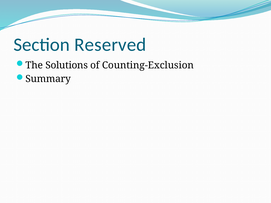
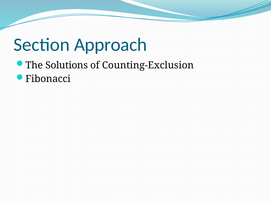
Reserved: Reserved -> Approach
Summary: Summary -> Fibonacci
